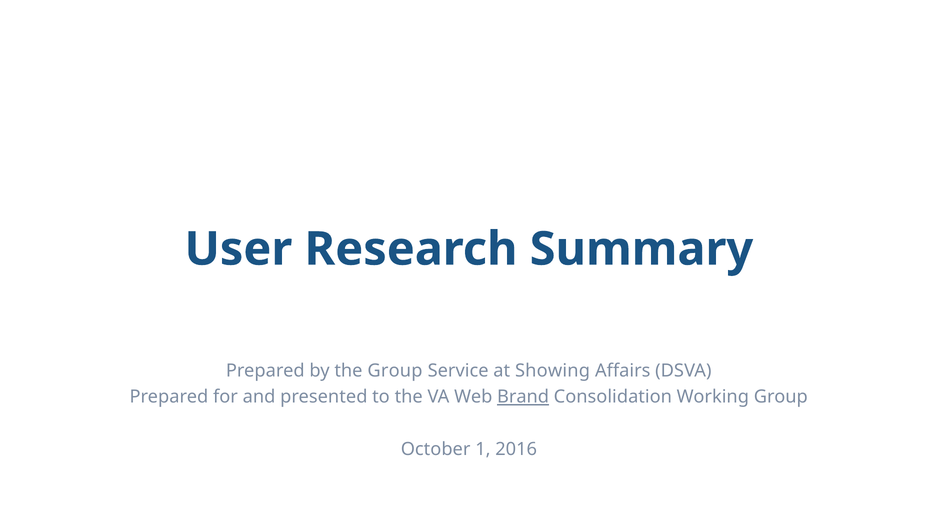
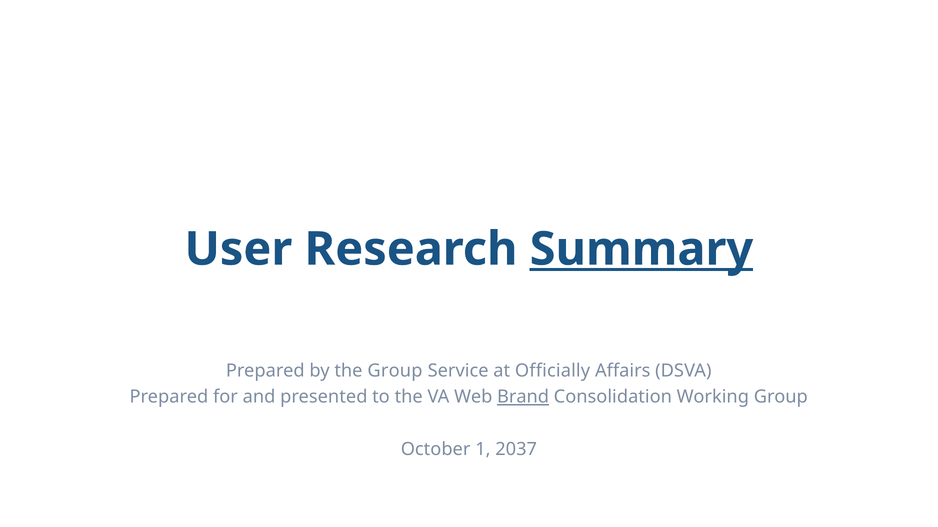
Summary underline: none -> present
Showing: Showing -> Officially
2016: 2016 -> 2037
